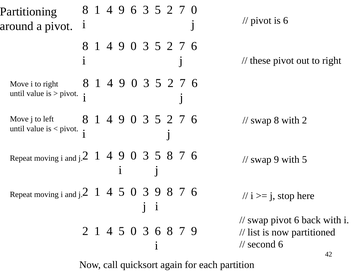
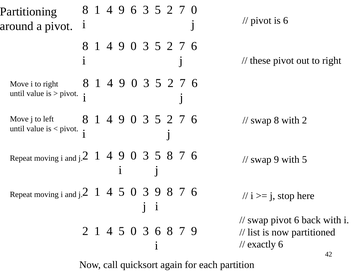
second: second -> exactly
